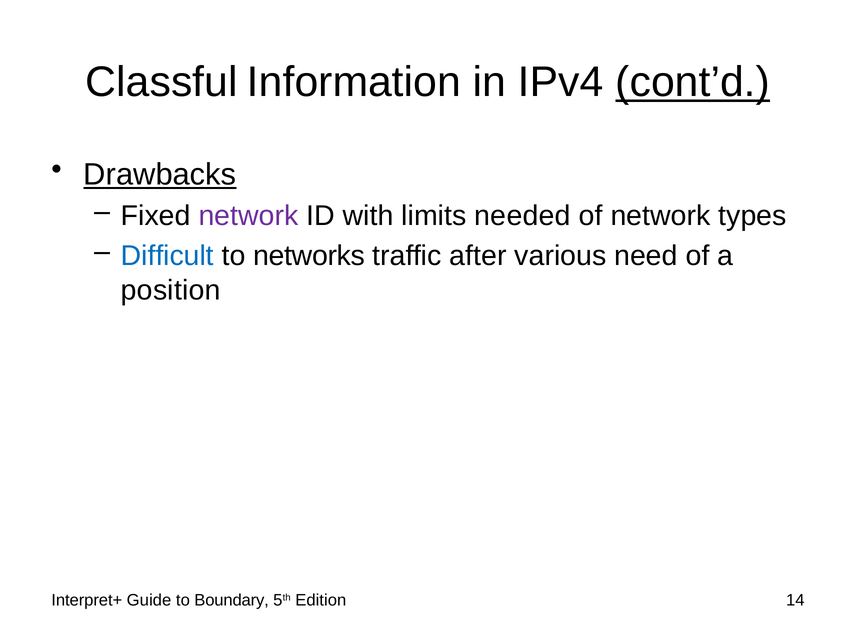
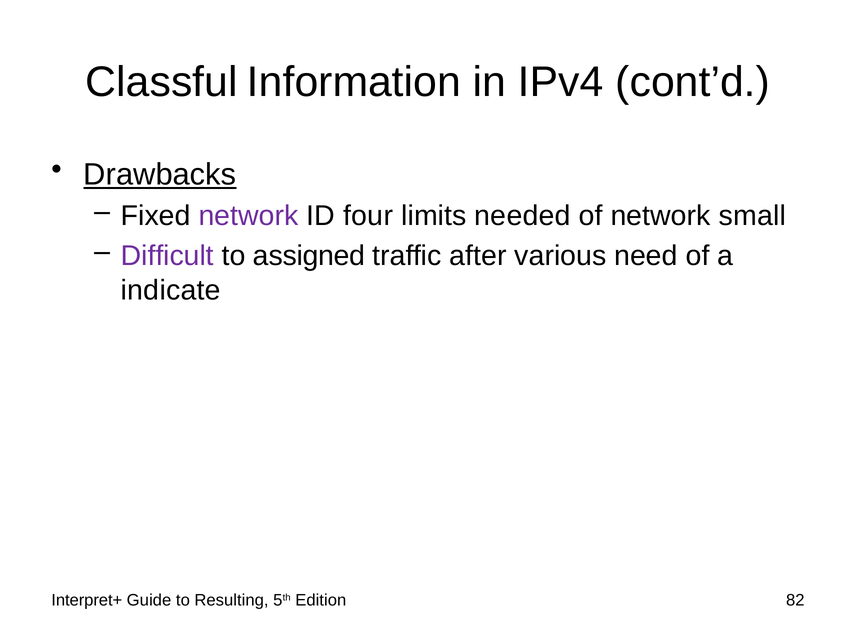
cont’d underline: present -> none
with: with -> four
types: types -> small
Difficult colour: blue -> purple
networks: networks -> assigned
position: position -> indicate
Boundary: Boundary -> Resulting
14: 14 -> 82
